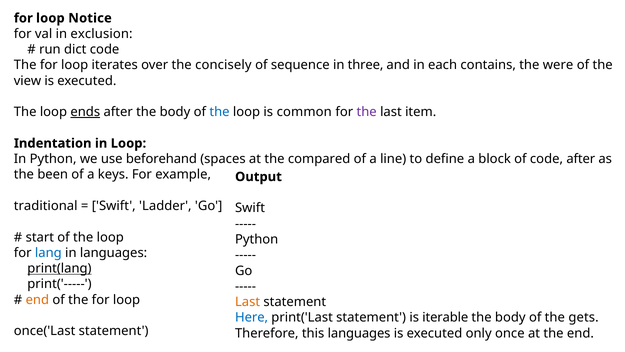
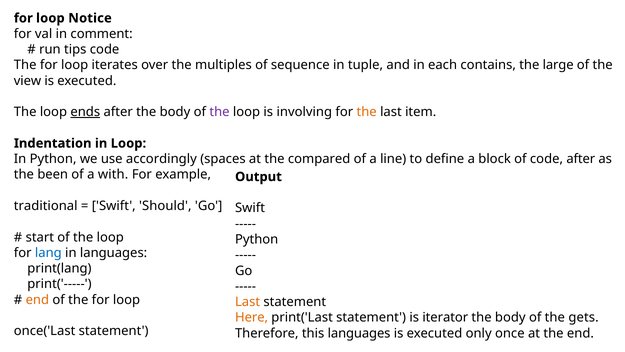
exclusion: exclusion -> comment
dict: dict -> tips
concisely: concisely -> multiples
three: three -> tuple
were: were -> large
the at (219, 112) colour: blue -> purple
common: common -> involving
the at (367, 112) colour: purple -> orange
beforehand: beforehand -> accordingly
keys: keys -> with
Ladder: Ladder -> Should
print(lang underline: present -> none
Here colour: blue -> orange
iterable: iterable -> iterator
